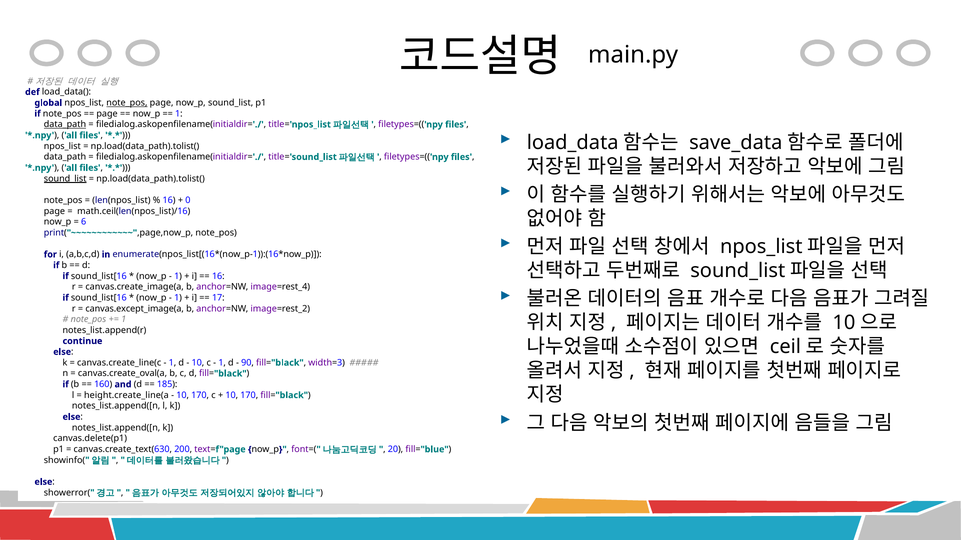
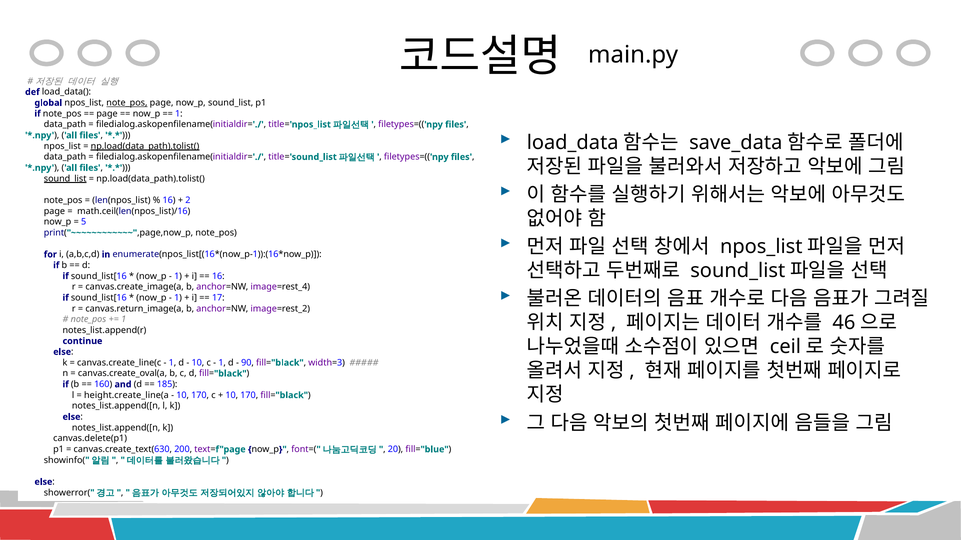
data_path at (65, 125) underline: present -> none
np.load(data_path).tolist( at (145, 146) underline: none -> present
0: 0 -> 2
6: 6 -> 5
canvas.except_image(a: canvas.except_image(a -> canvas.return_image(a
10 at (844, 323): 10 -> 46
